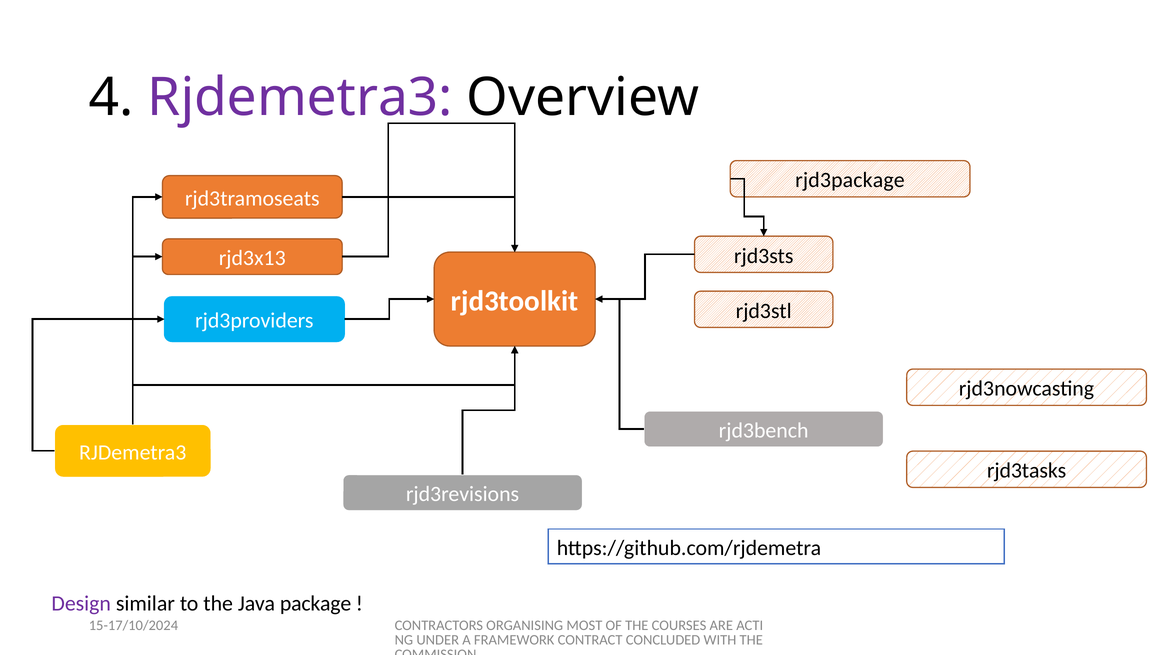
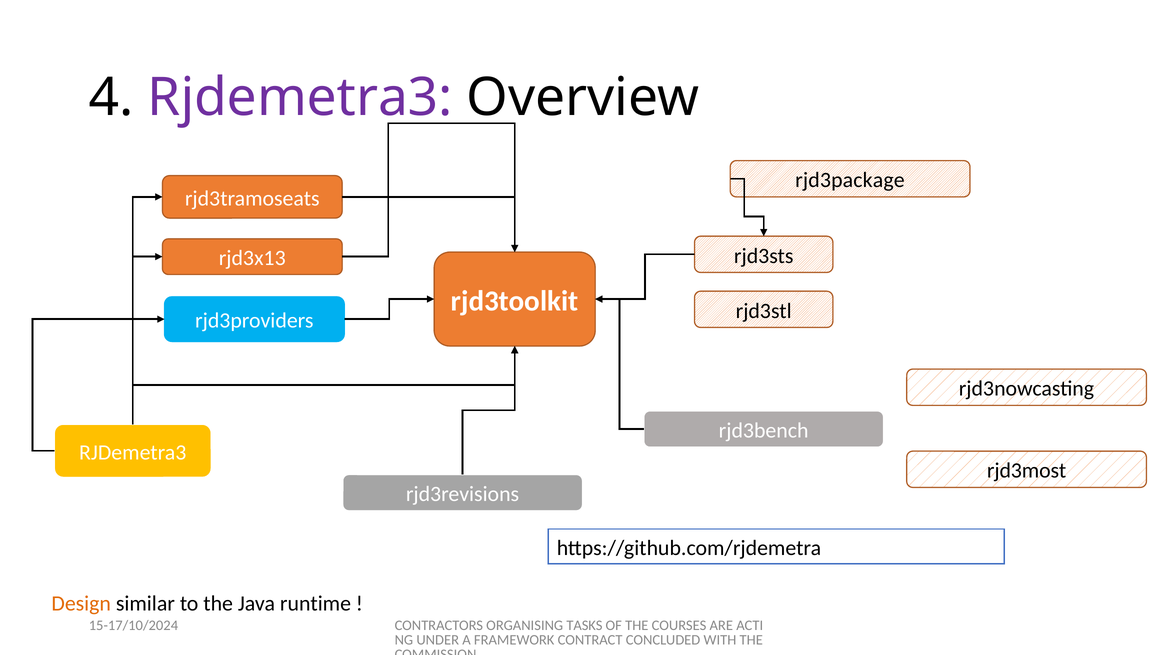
rjd3tasks: rjd3tasks -> rjd3most
Design colour: purple -> orange
package: package -> runtime
MOST: MOST -> TASKS
